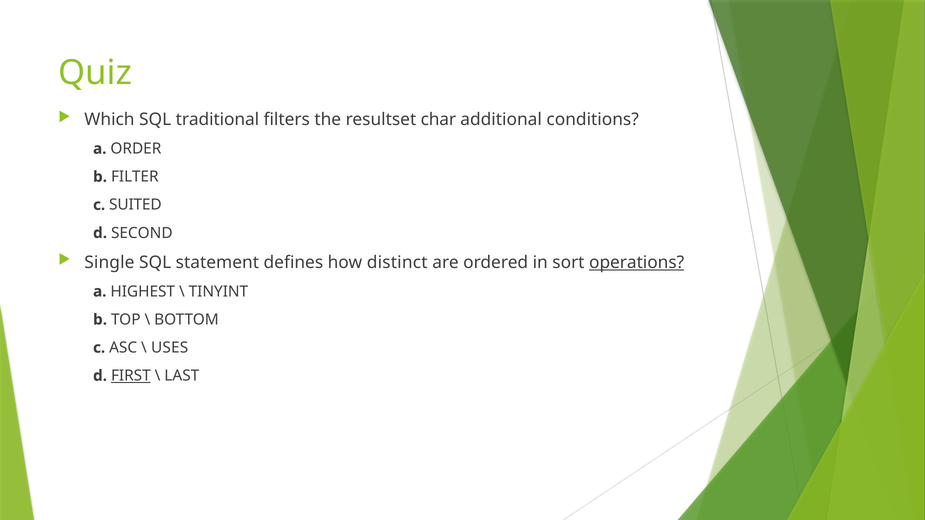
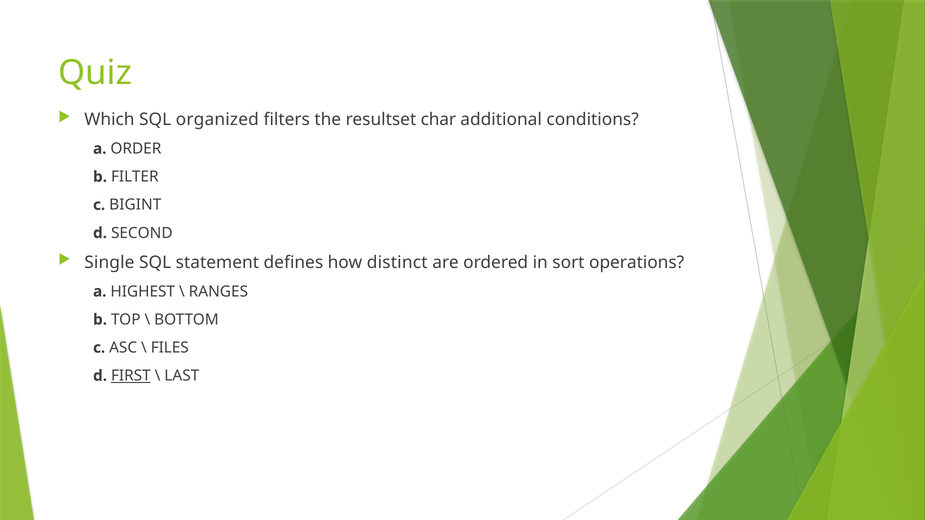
traditional: traditional -> organized
SUITED: SUITED -> BIGINT
operations underline: present -> none
TINYINT: TINYINT -> RANGES
USES: USES -> FILES
